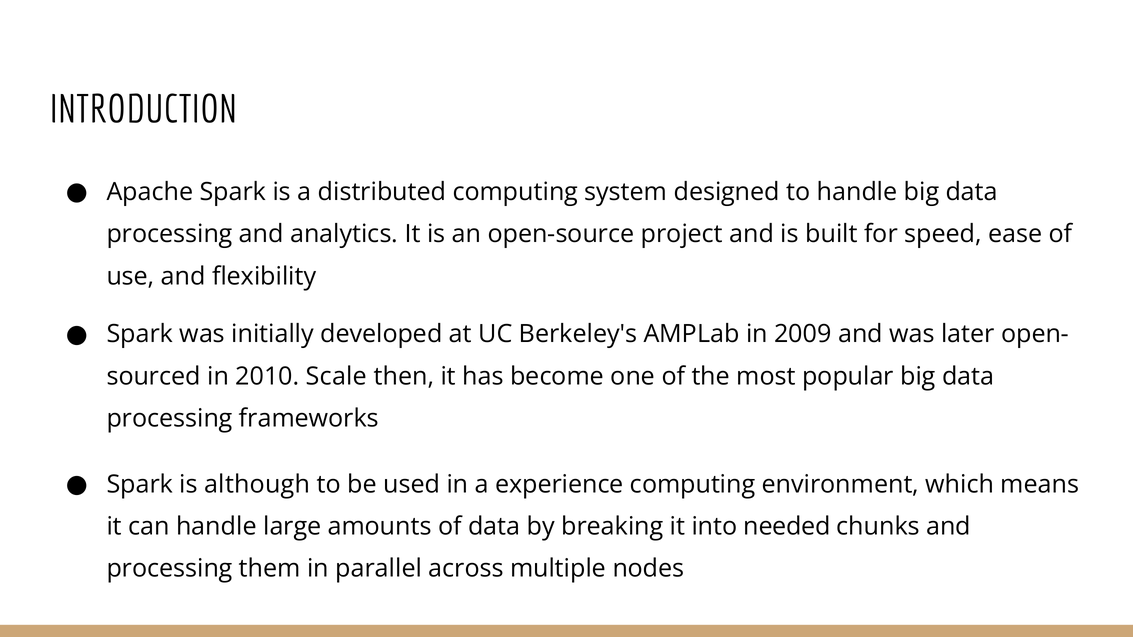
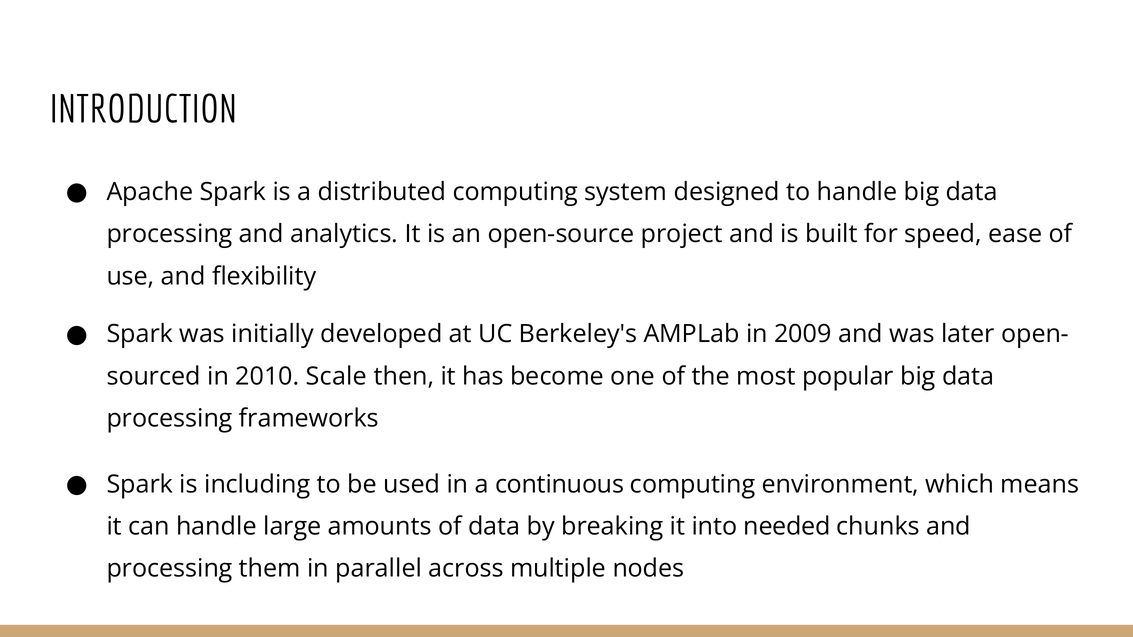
although: although -> including
experience: experience -> continuous
